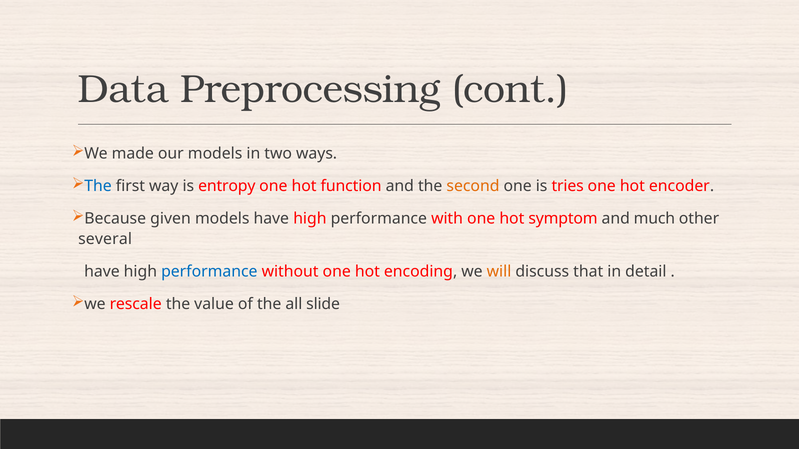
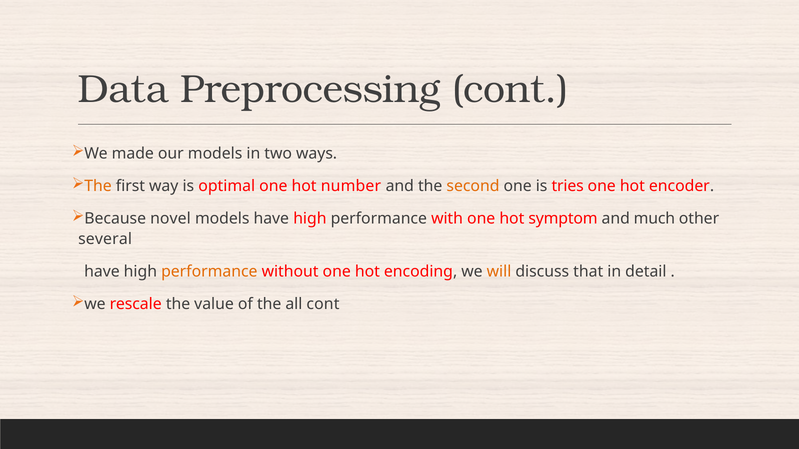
The at (98, 186) colour: blue -> orange
entropy: entropy -> optimal
function: function -> number
given: given -> novel
performance at (209, 272) colour: blue -> orange
all slide: slide -> cont
